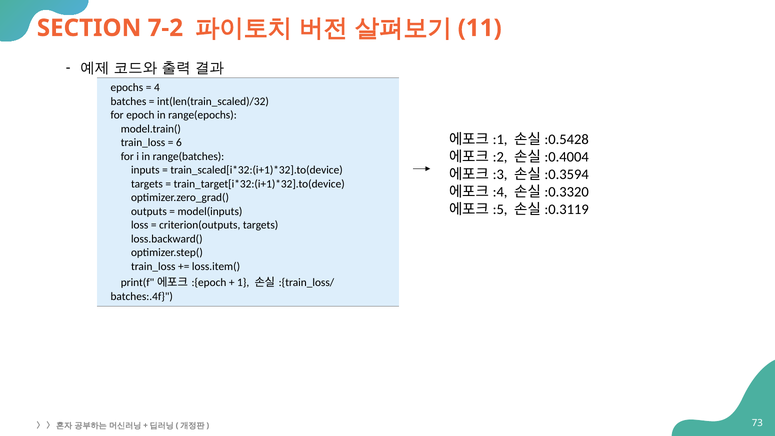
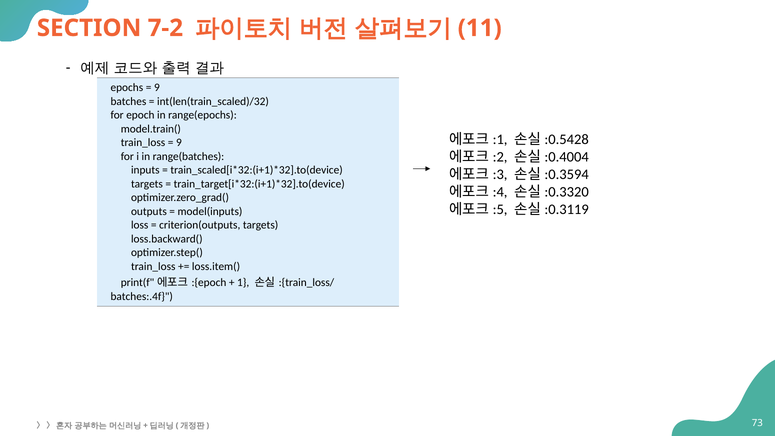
4 at (157, 88): 4 -> 9
6 at (179, 143): 6 -> 9
